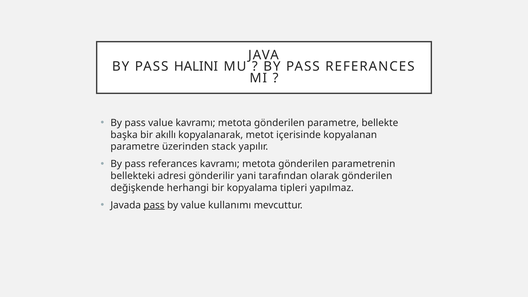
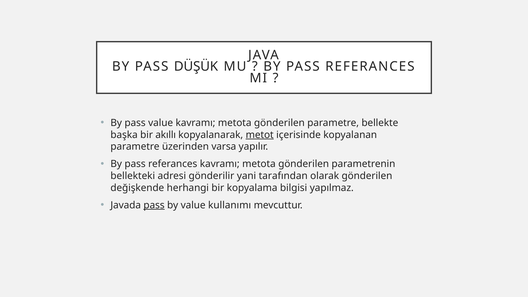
HALINI: HALINI -> DÜŞÜK
metot underline: none -> present
stack: stack -> varsa
tipleri: tipleri -> bilgisi
